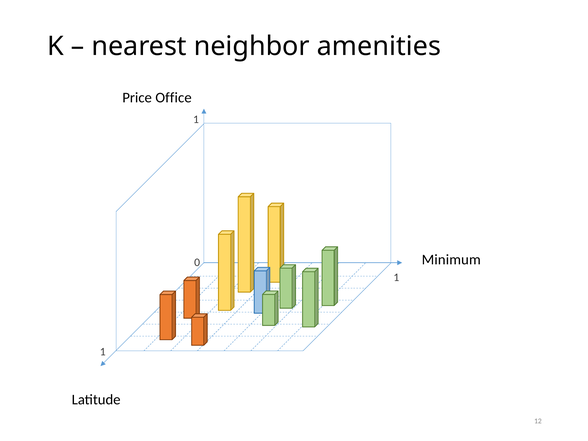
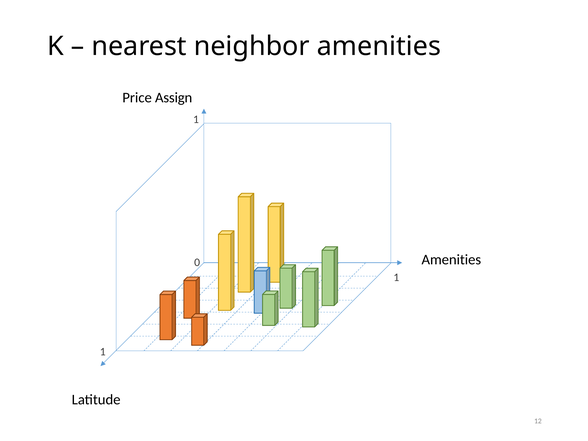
Office: Office -> Assign
Minimum at (451, 260): Minimum -> Amenities
